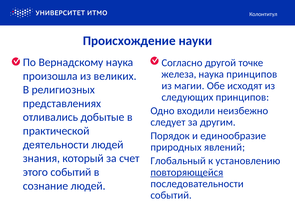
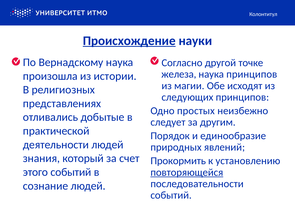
Происхождение underline: none -> present
великих: великих -> истории
входили: входили -> простых
Глобальный: Глобальный -> Прокормить
